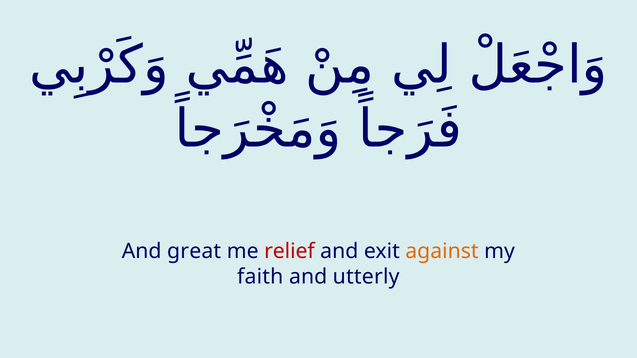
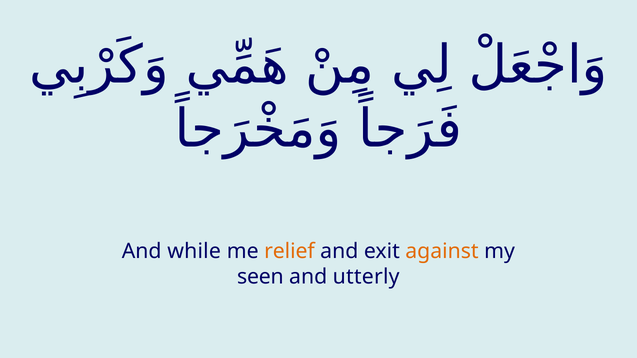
great: great -> while
relief colour: red -> orange
faith: faith -> seen
